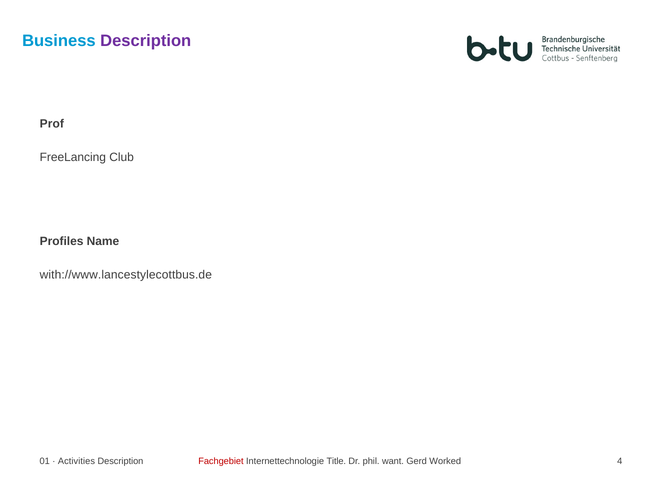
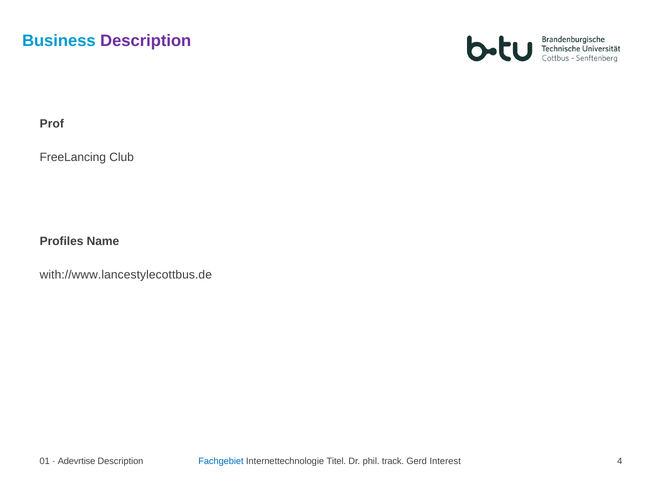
Activities: Activities -> Adevrtise
Fachgebiet colour: red -> blue
Title: Title -> Titel
want: want -> track
Worked: Worked -> Interest
